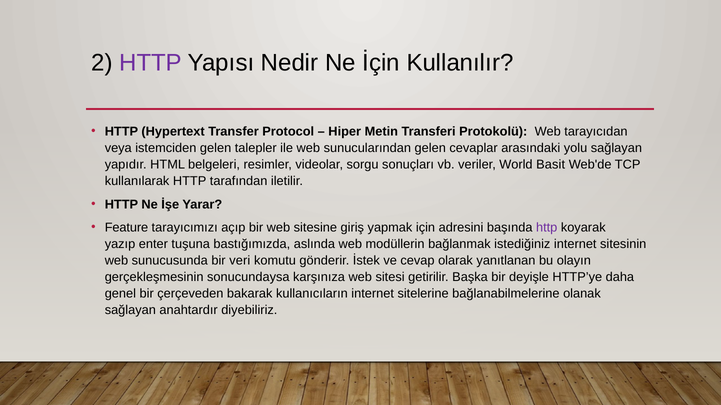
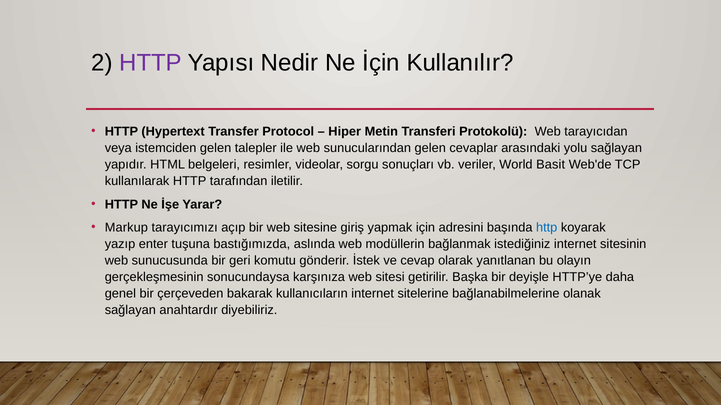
Feature: Feature -> Markup
http at (547, 228) colour: purple -> blue
veri: veri -> geri
